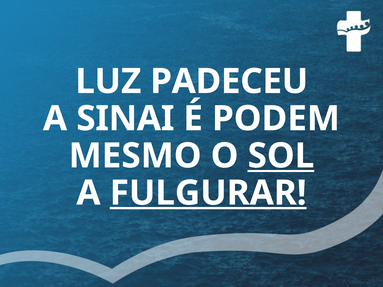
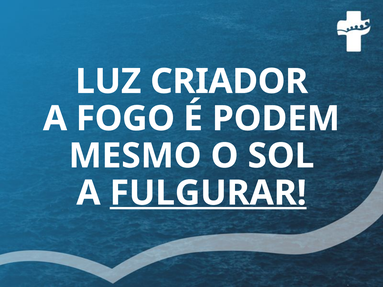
PADECEU: PADECEU -> CRIADOR
SINAI: SINAI -> FOGO
SOL underline: present -> none
